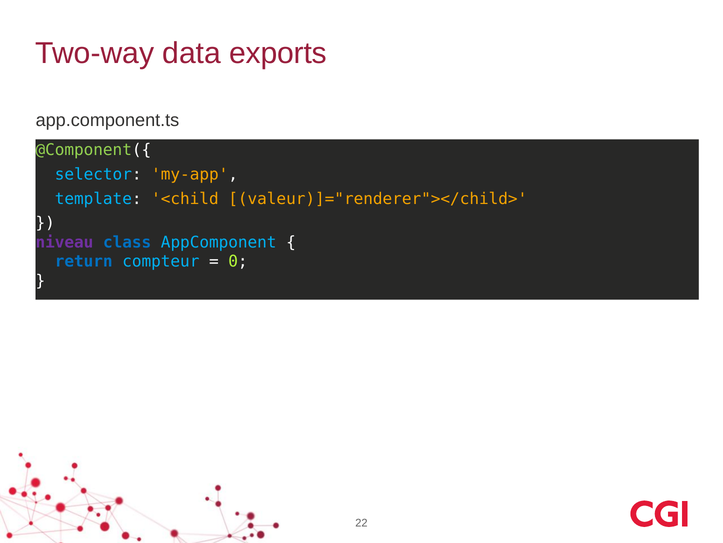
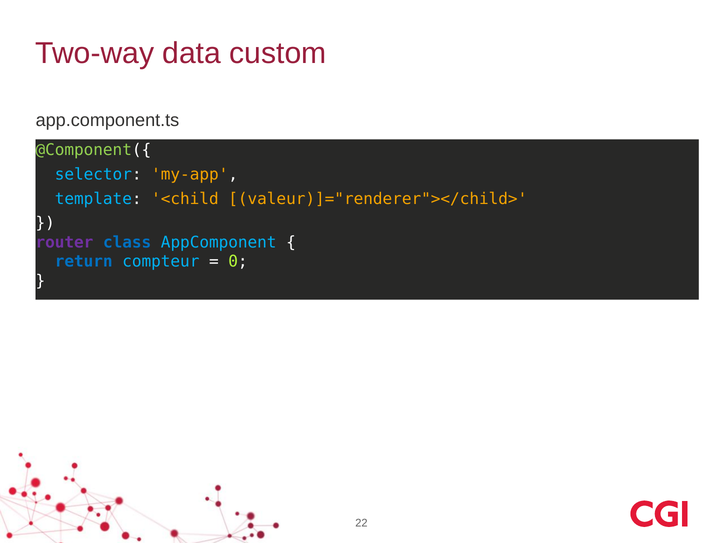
exports: exports -> custom
niveau: niveau -> router
